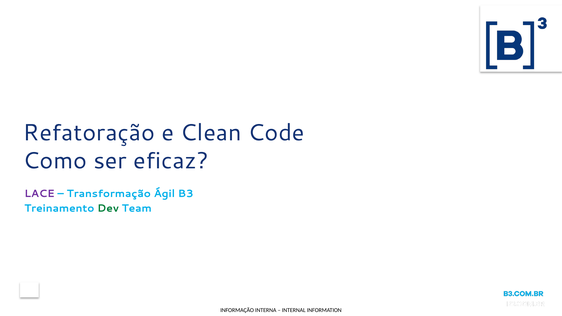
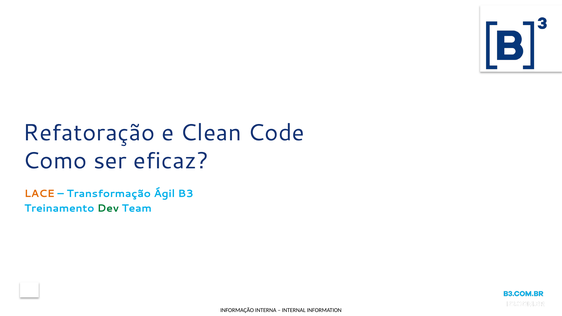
LACE colour: purple -> orange
